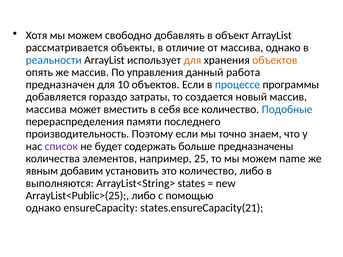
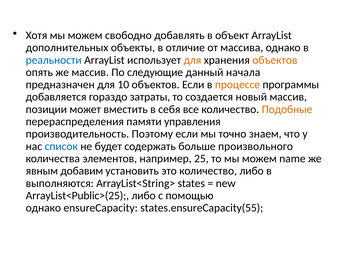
рассматривается: рассматривается -> дополнительных
управления: управления -> следующие
работа: работа -> начала
процессе colour: blue -> orange
массива at (46, 109): массива -> позиции
Подобные colour: blue -> orange
последнего: последнего -> управления
список colour: purple -> blue
предназначены: предназначены -> произвольного
states.ensureCapacity(21: states.ensureCapacity(21 -> states.ensureCapacity(55
